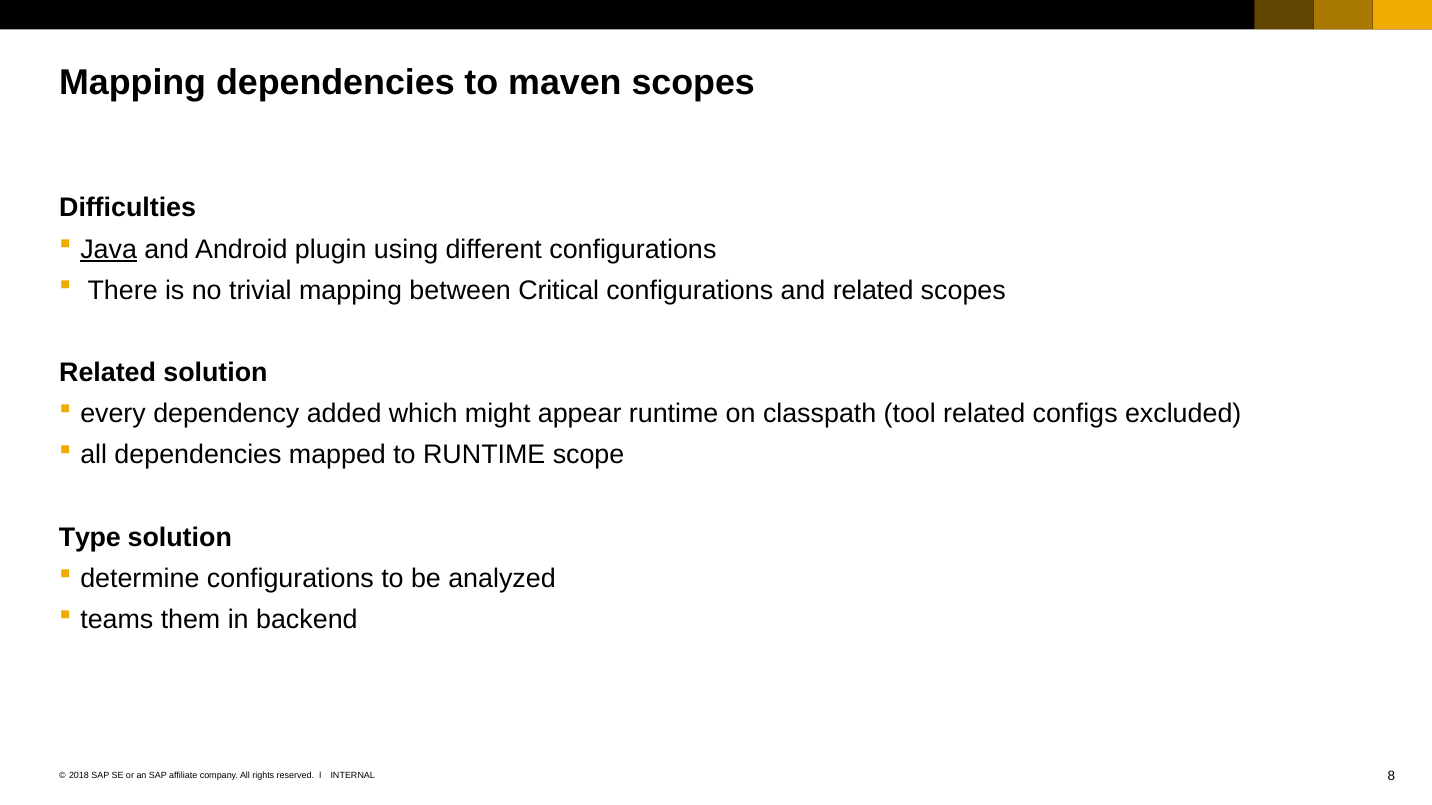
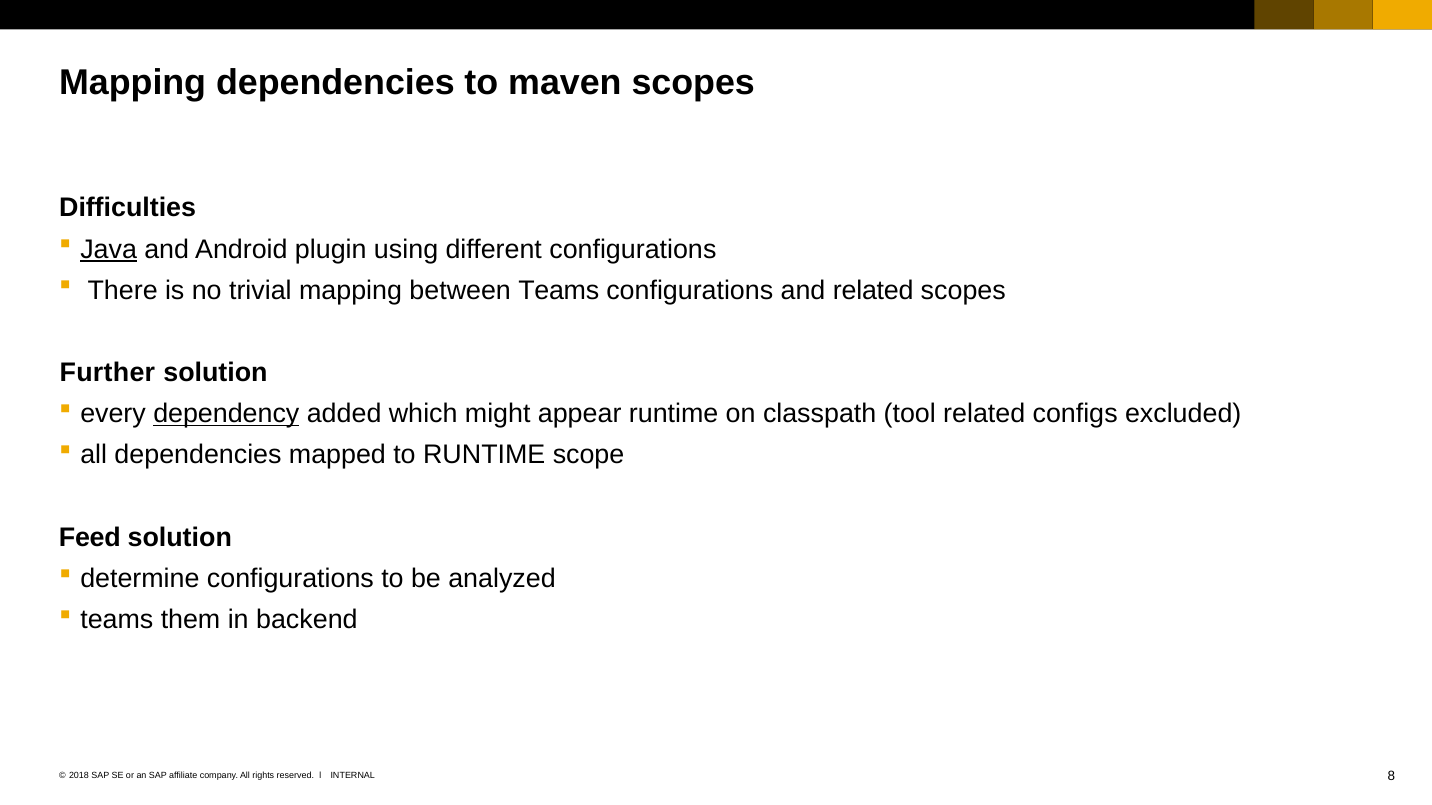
between Critical: Critical -> Teams
Related at (108, 373): Related -> Further
dependency underline: none -> present
Type: Type -> Feed
